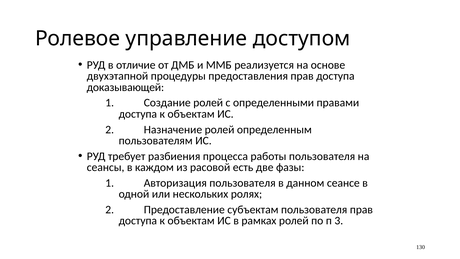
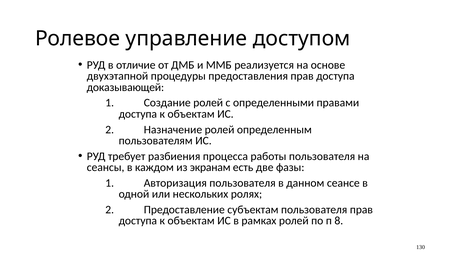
расовой: расовой -> экранам
3: 3 -> 8
